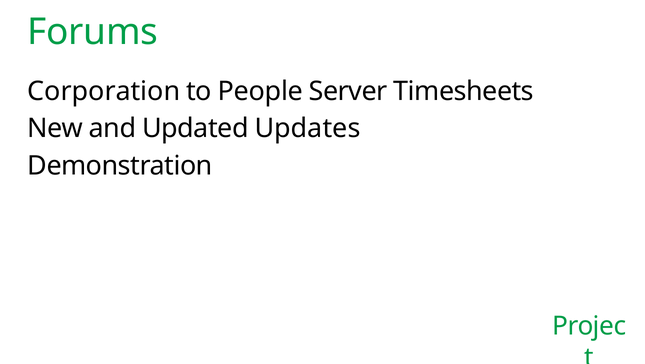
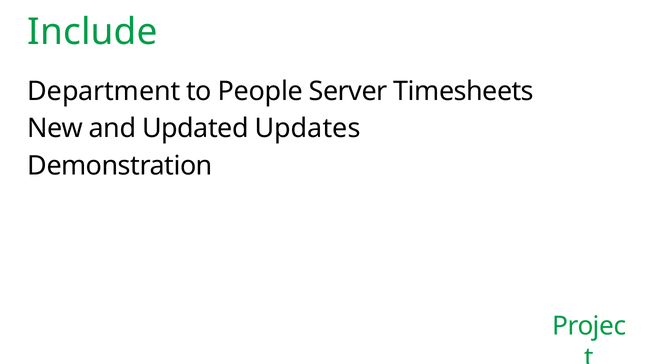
Forums: Forums -> Include
Corporation: Corporation -> Department
